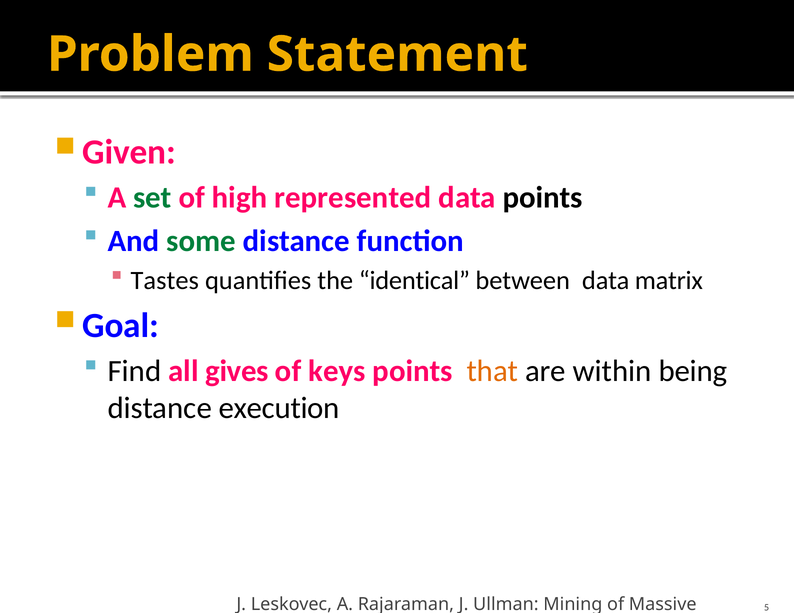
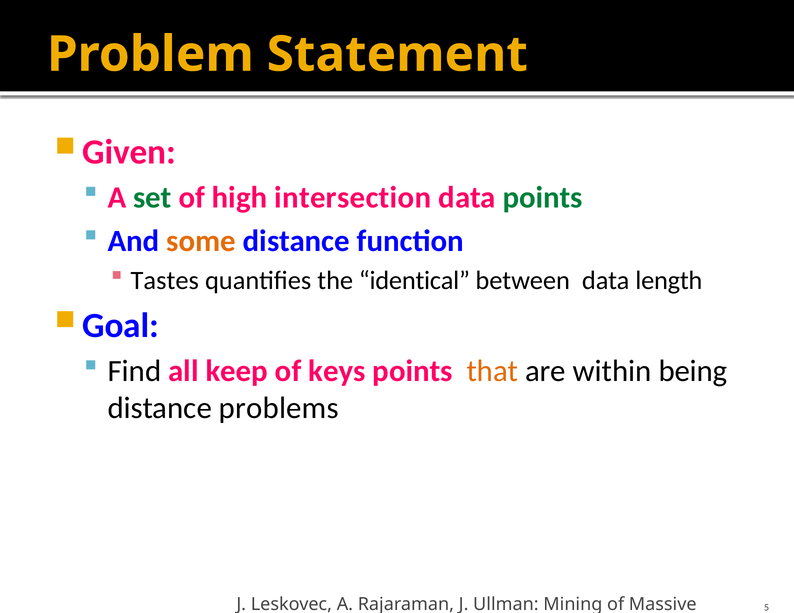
represented: represented -> intersection
points at (543, 198) colour: black -> green
some colour: green -> orange
matrix: matrix -> length
gives: gives -> keep
execution: execution -> problems
